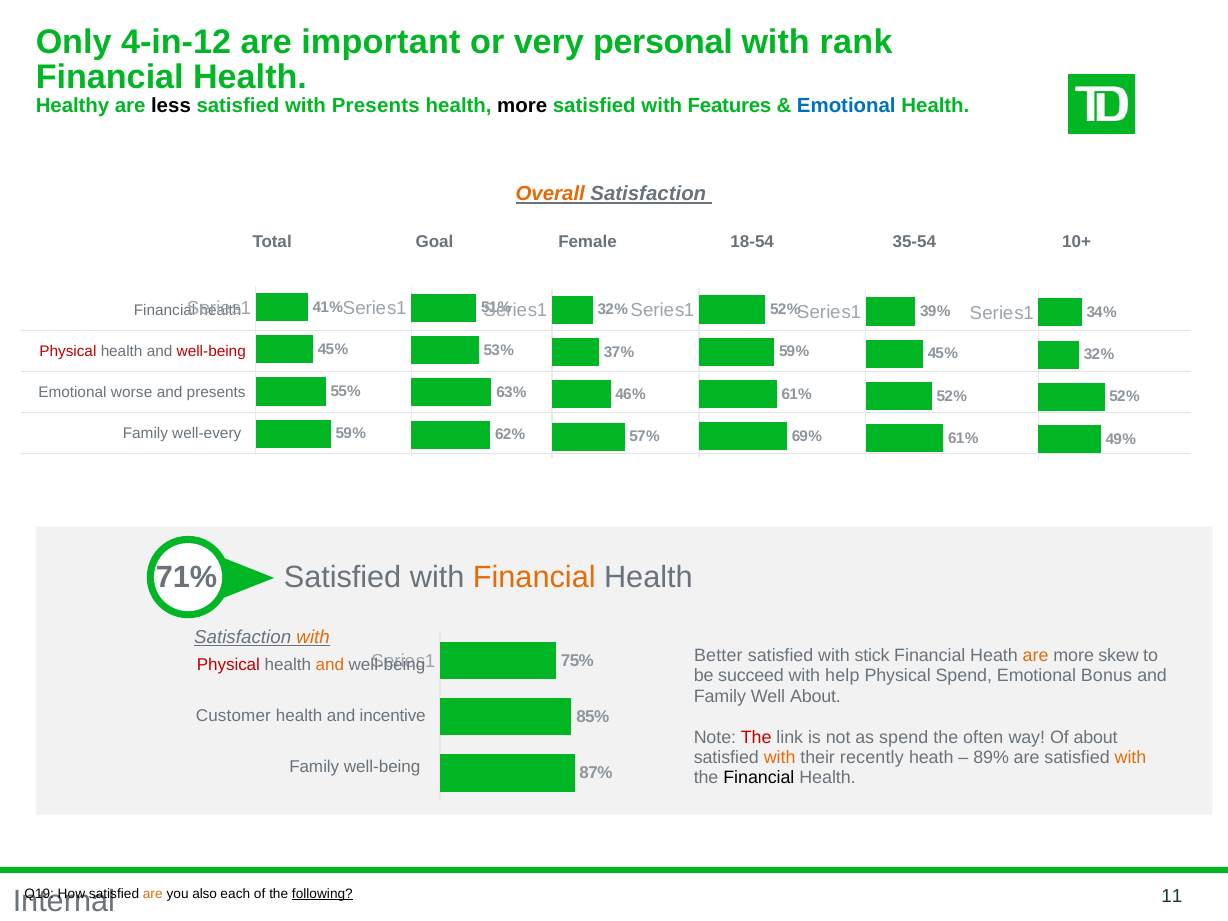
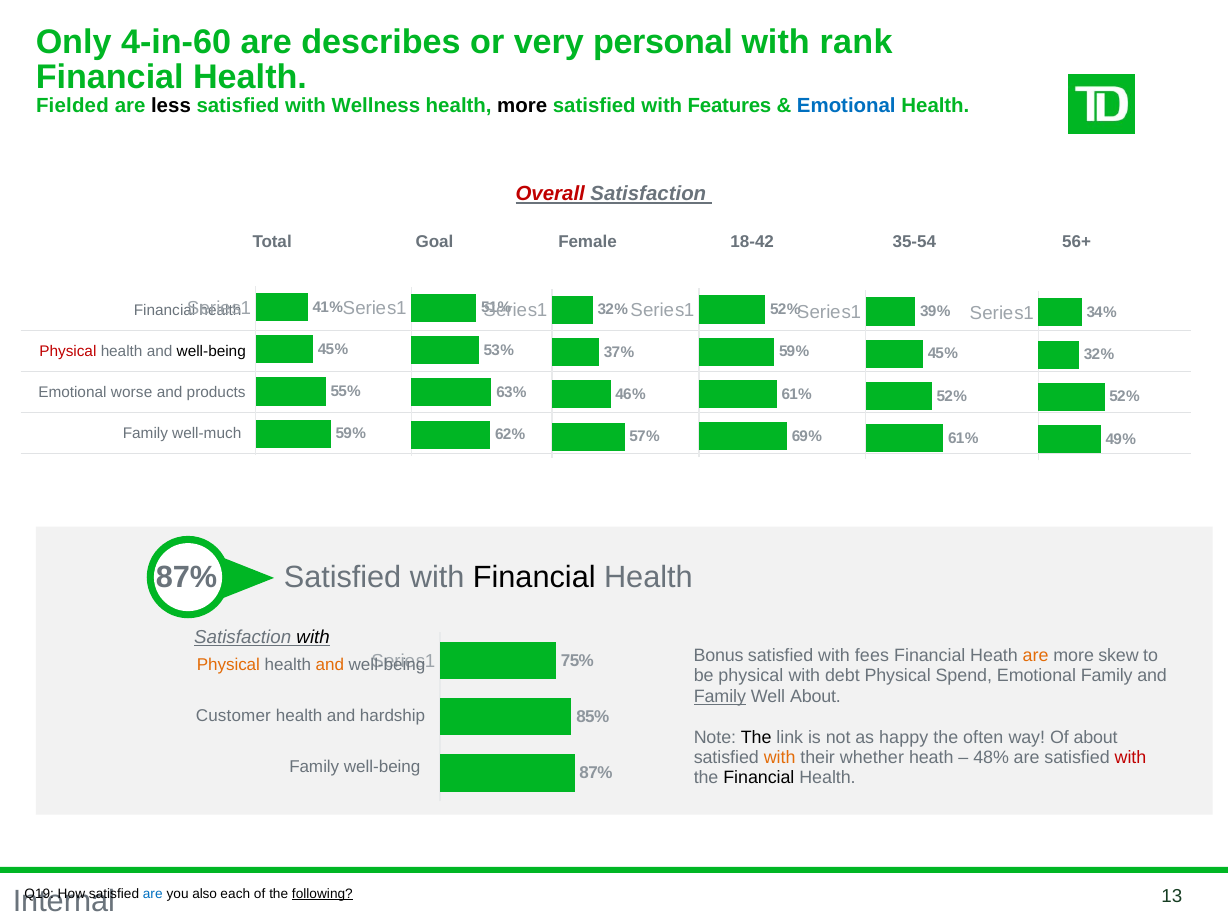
4-in-12: 4-in-12 -> 4-in-60
important: important -> describes
Healthy: Healthy -> Fielded
with Presents: Presents -> Wellness
Overall colour: orange -> red
18-54: 18-54 -> 18-42
10+: 10+ -> 56+
well-being at (211, 351) colour: red -> black
and presents: presents -> products
well-every: well-every -> well-much
71% at (187, 577): 71% -> 87%
Financial at (534, 577) colour: orange -> black
with at (313, 637) colour: orange -> black
Better: Better -> Bonus
stick: stick -> fees
Physical at (228, 665) colour: red -> orange
be succeed: succeed -> physical
help: help -> debt
Emotional Bonus: Bonus -> Family
Family at (720, 696) underline: none -> present
incentive: incentive -> hardship
The at (756, 737) colour: red -> black
as spend: spend -> happy
recently: recently -> whether
89%: 89% -> 48%
with at (1130, 758) colour: orange -> red
are at (153, 894) colour: orange -> blue
11: 11 -> 13
